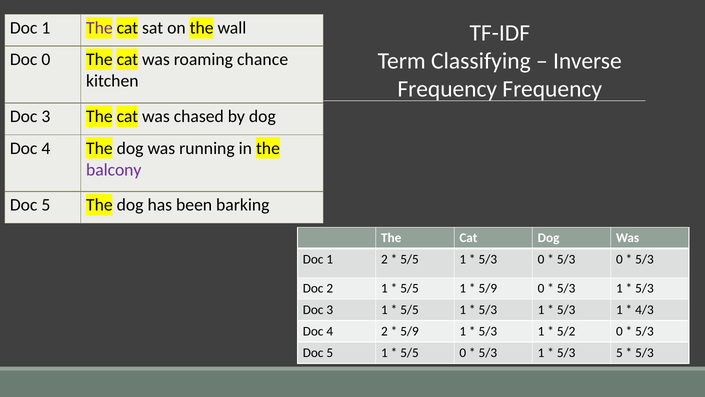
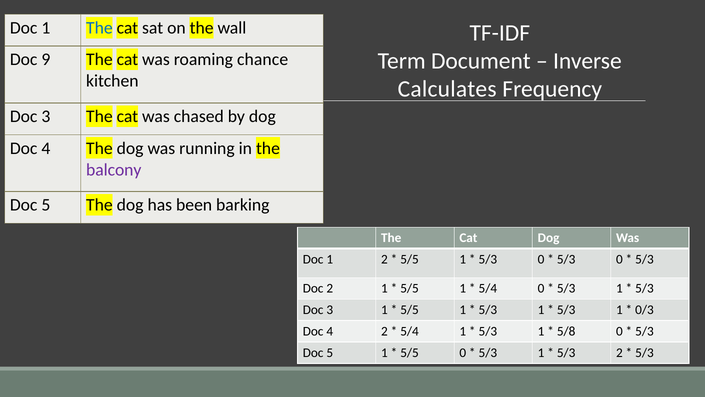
The at (99, 28) colour: purple -> blue
Classifying: Classifying -> Document
Doc 0: 0 -> 9
Frequency at (447, 89): Frequency -> Calculates
5/9 at (488, 288): 5/9 -> 5/4
4/3: 4/3 -> 0/3
5/9 at (410, 331): 5/9 -> 5/4
5/2: 5/2 -> 5/8
5/3 5: 5 -> 2
